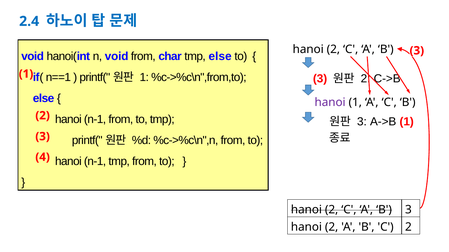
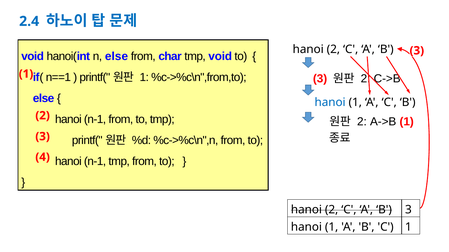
n void: void -> else
tmp else: else -> void
hanoi at (330, 102) colour: purple -> blue
3 at (362, 122): 3 -> 2
2 at (332, 228): 2 -> 1
C 2: 2 -> 1
